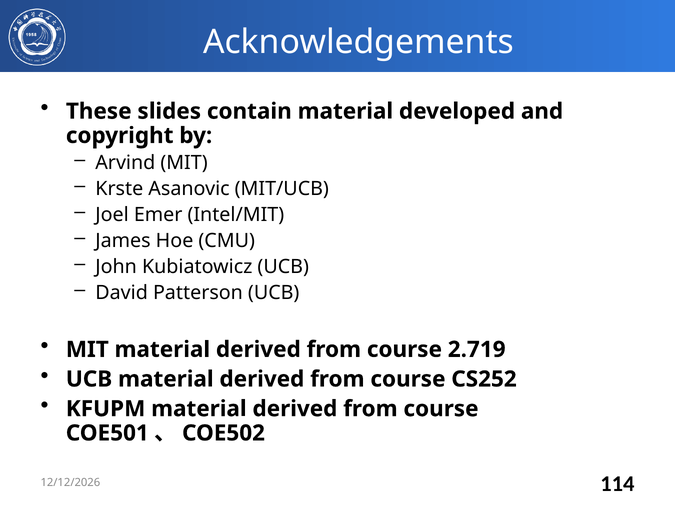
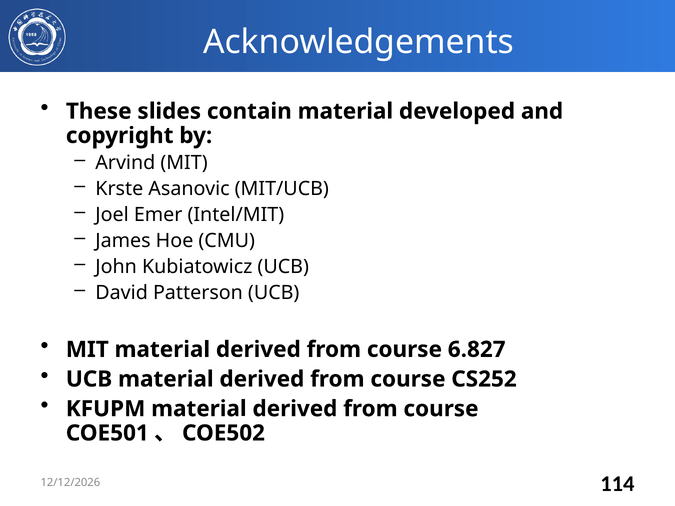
2.719: 2.719 -> 6.827
